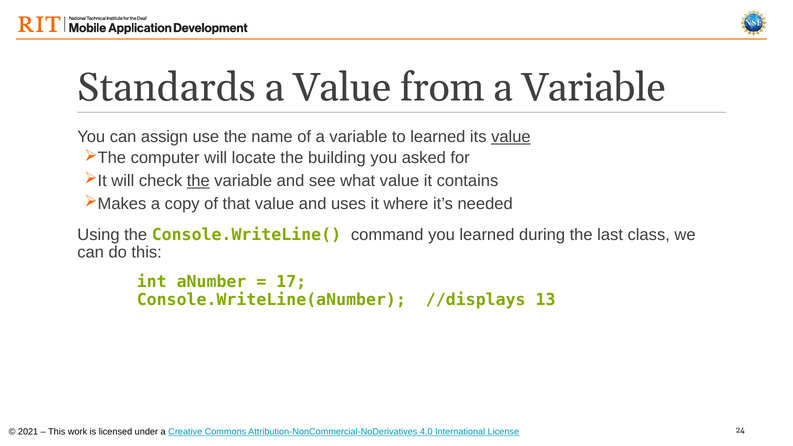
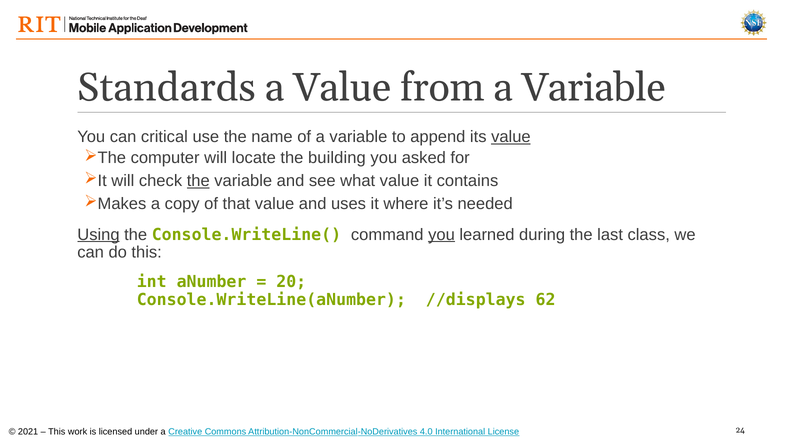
assign: assign -> critical
to learned: learned -> append
Using underline: none -> present
you at (441, 235) underline: none -> present
17: 17 -> 20
13: 13 -> 62
